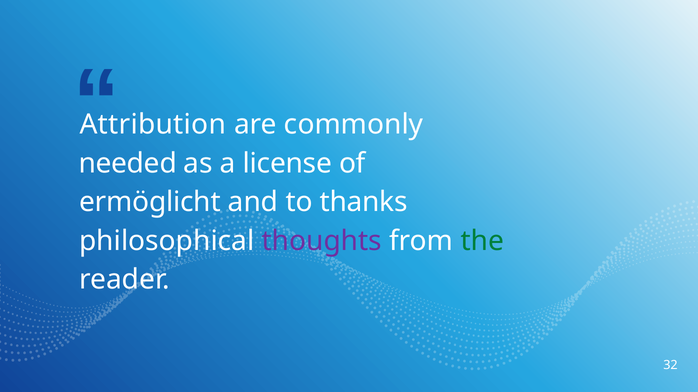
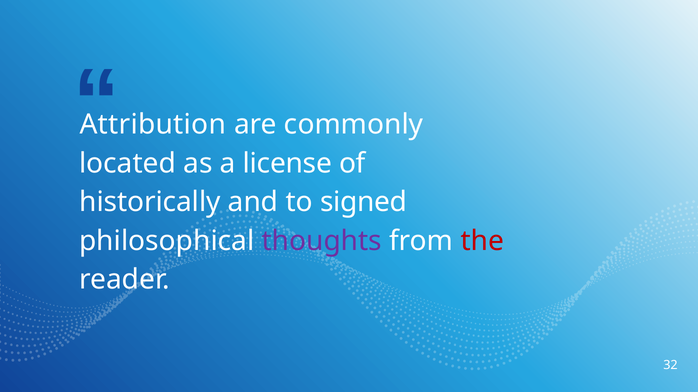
needed: needed -> located
ermöglicht: ermöglicht -> historically
thanks: thanks -> signed
the colour: green -> red
